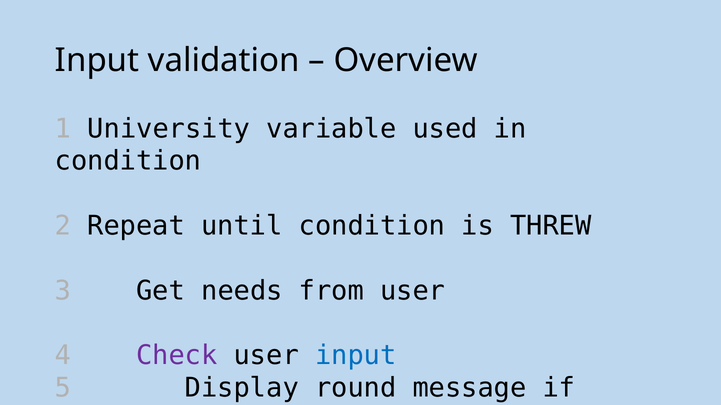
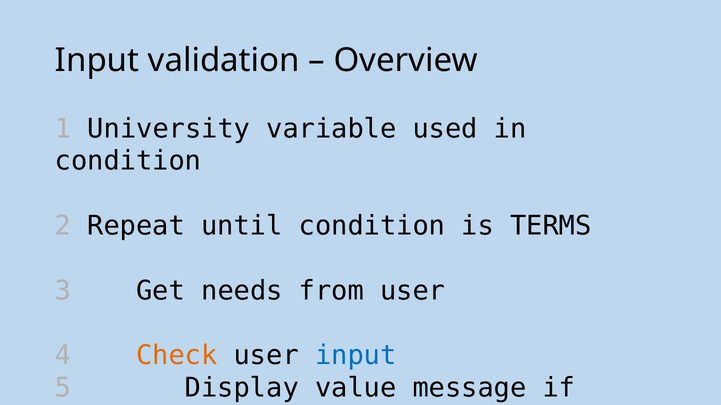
THREW: THREW -> TERMS
Check colour: purple -> orange
round: round -> value
